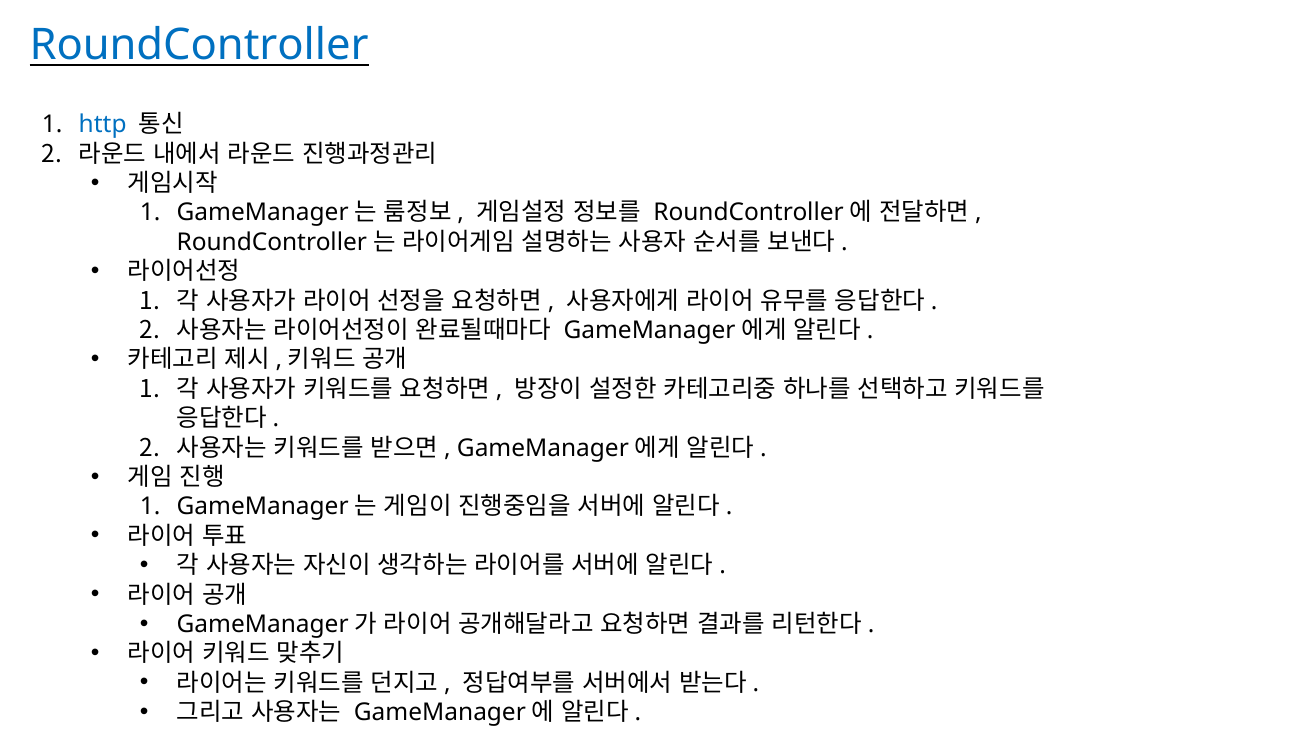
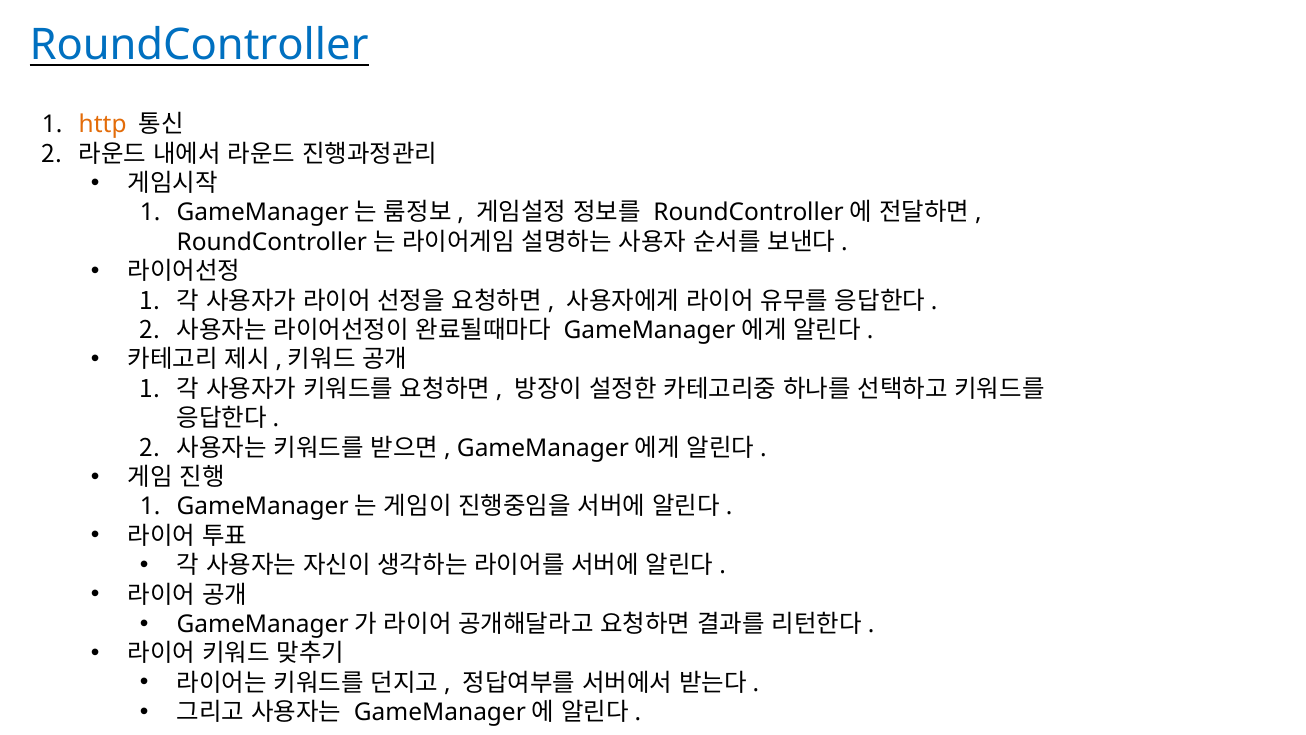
http colour: blue -> orange
